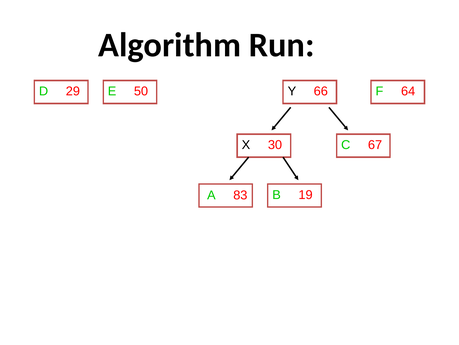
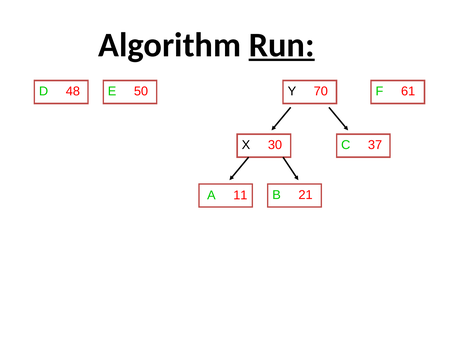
Run underline: none -> present
29: 29 -> 48
66: 66 -> 70
64: 64 -> 61
67: 67 -> 37
83: 83 -> 11
19: 19 -> 21
